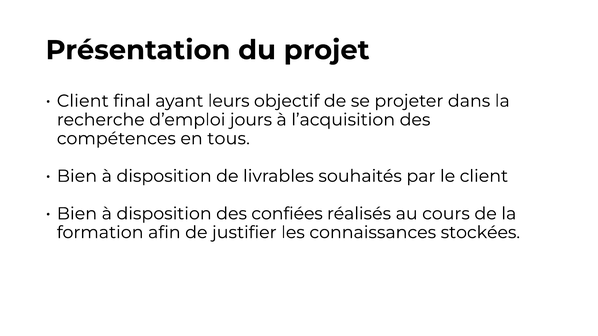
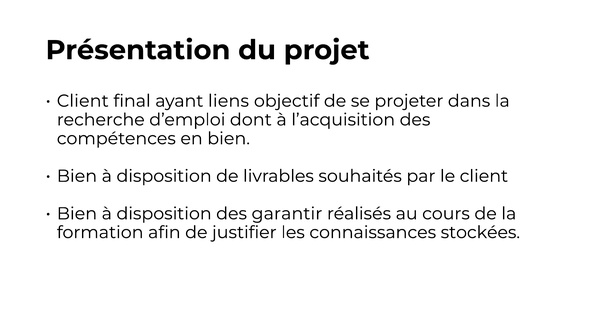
leurs: leurs -> liens
jours: jours -> dont
en tous: tous -> bien
confiées: confiées -> garantir
